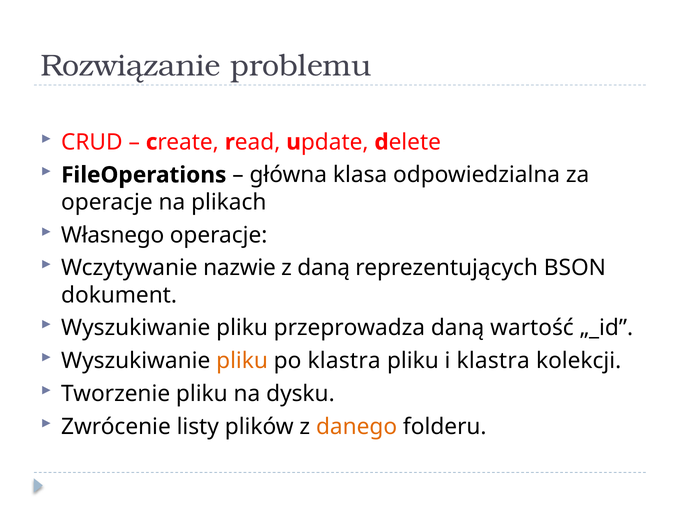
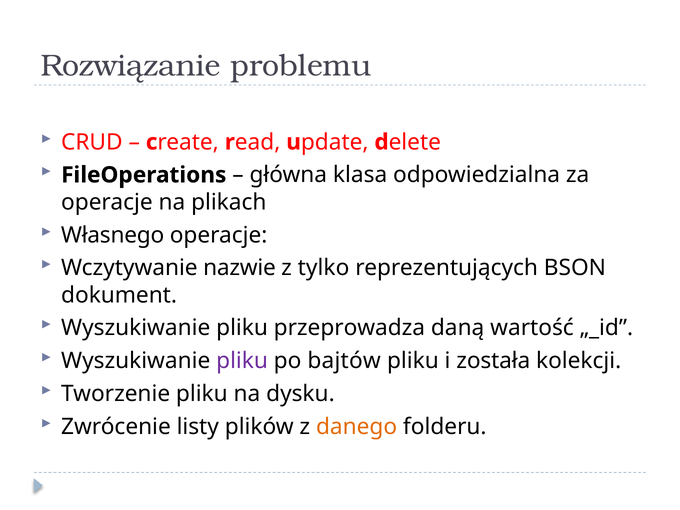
z daną: daną -> tylko
pliku at (242, 361) colour: orange -> purple
po klastra: klastra -> bajtów
i klastra: klastra -> została
